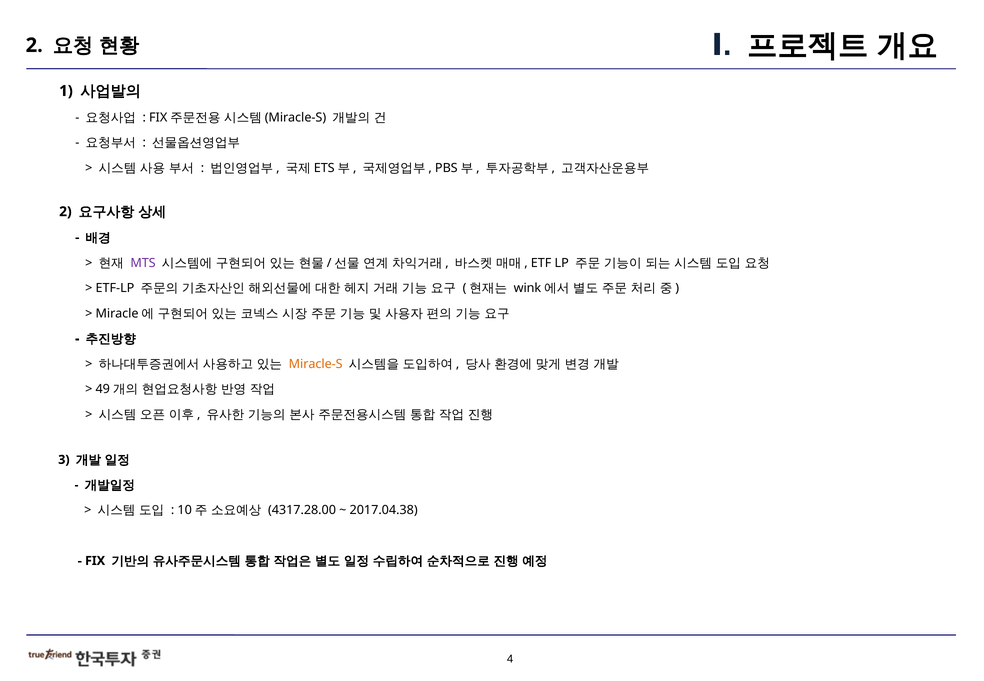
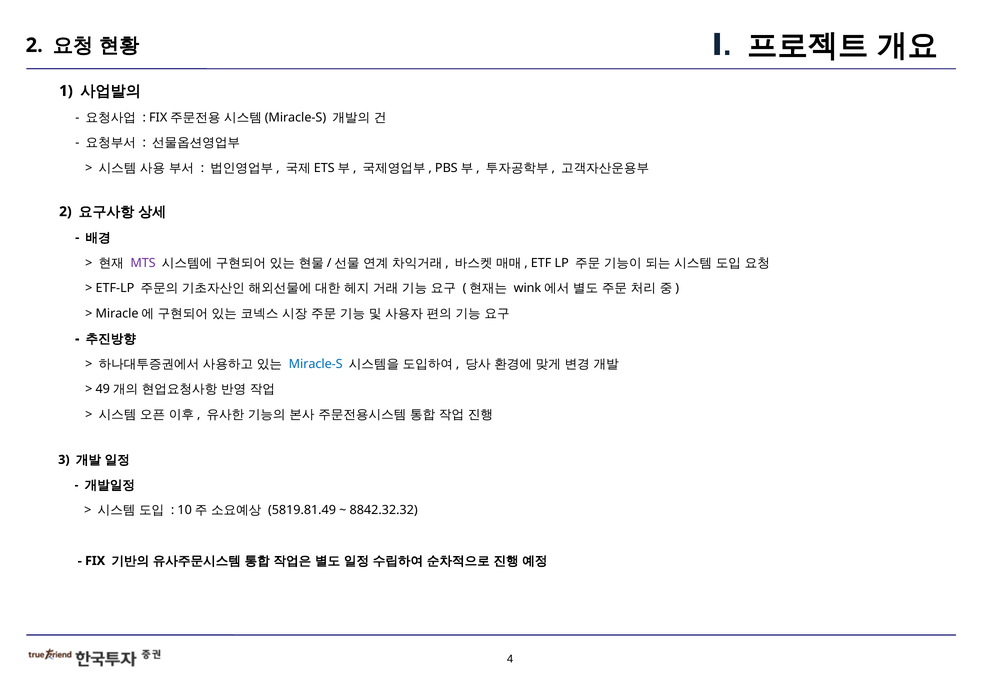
Miracle-S colour: orange -> blue
4317.28.00: 4317.28.00 -> 5819.81.49
2017.04.38: 2017.04.38 -> 8842.32.32
